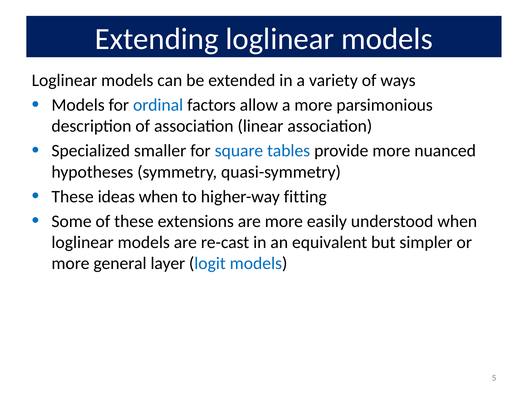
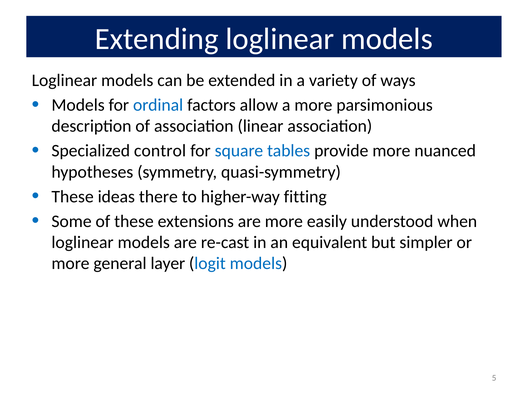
smaller: smaller -> control
ideas when: when -> there
